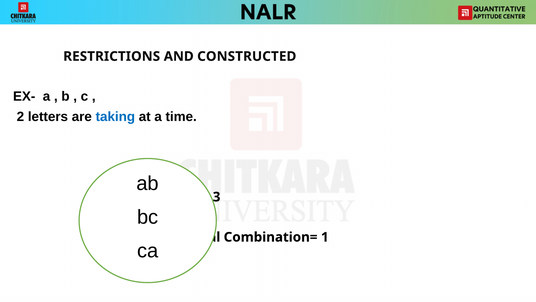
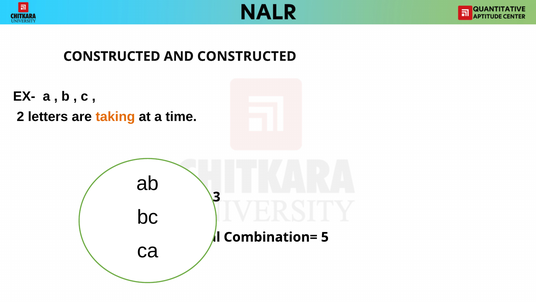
RESTRICTIONS at (112, 56): RESTRICTIONS -> CONSTRUCTED
taking colour: blue -> orange
1: 1 -> 5
